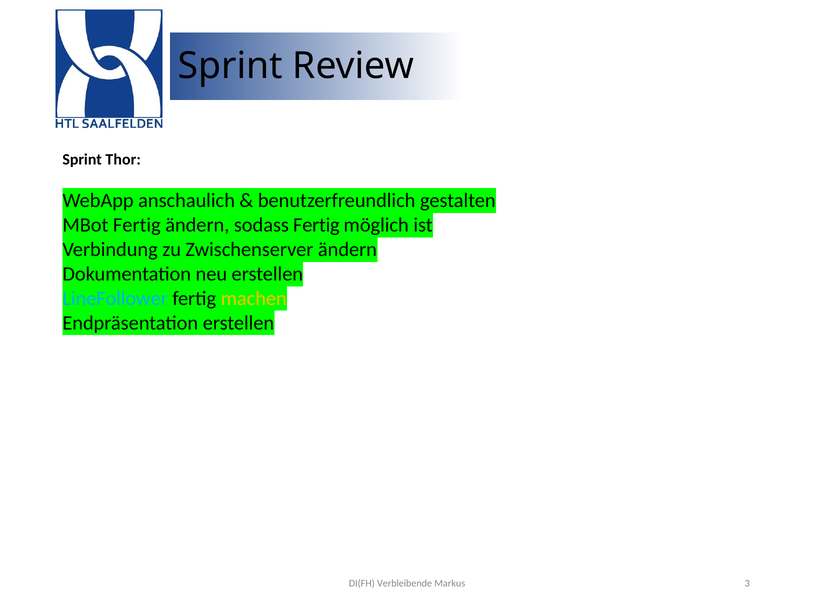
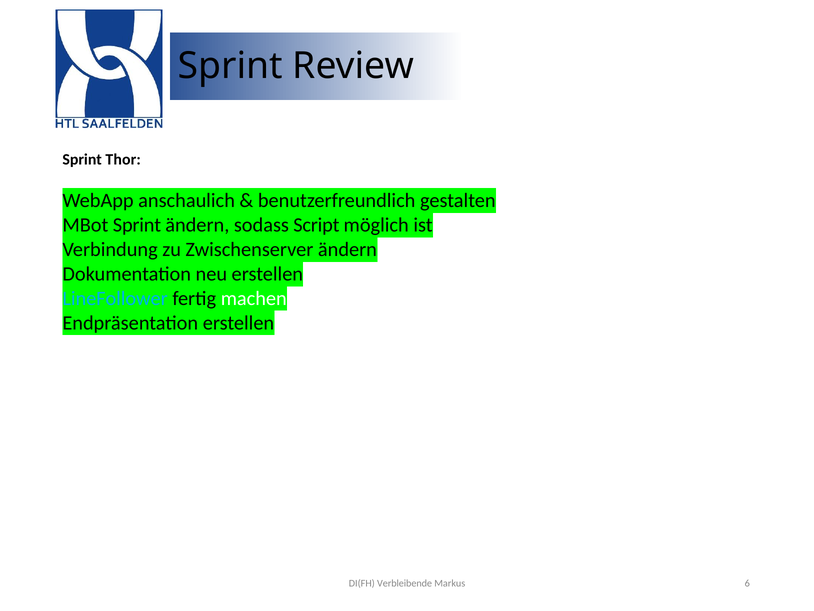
MBot Fertig: Fertig -> Sprint
sodass Fertig: Fertig -> Script
machen colour: yellow -> white
3: 3 -> 6
